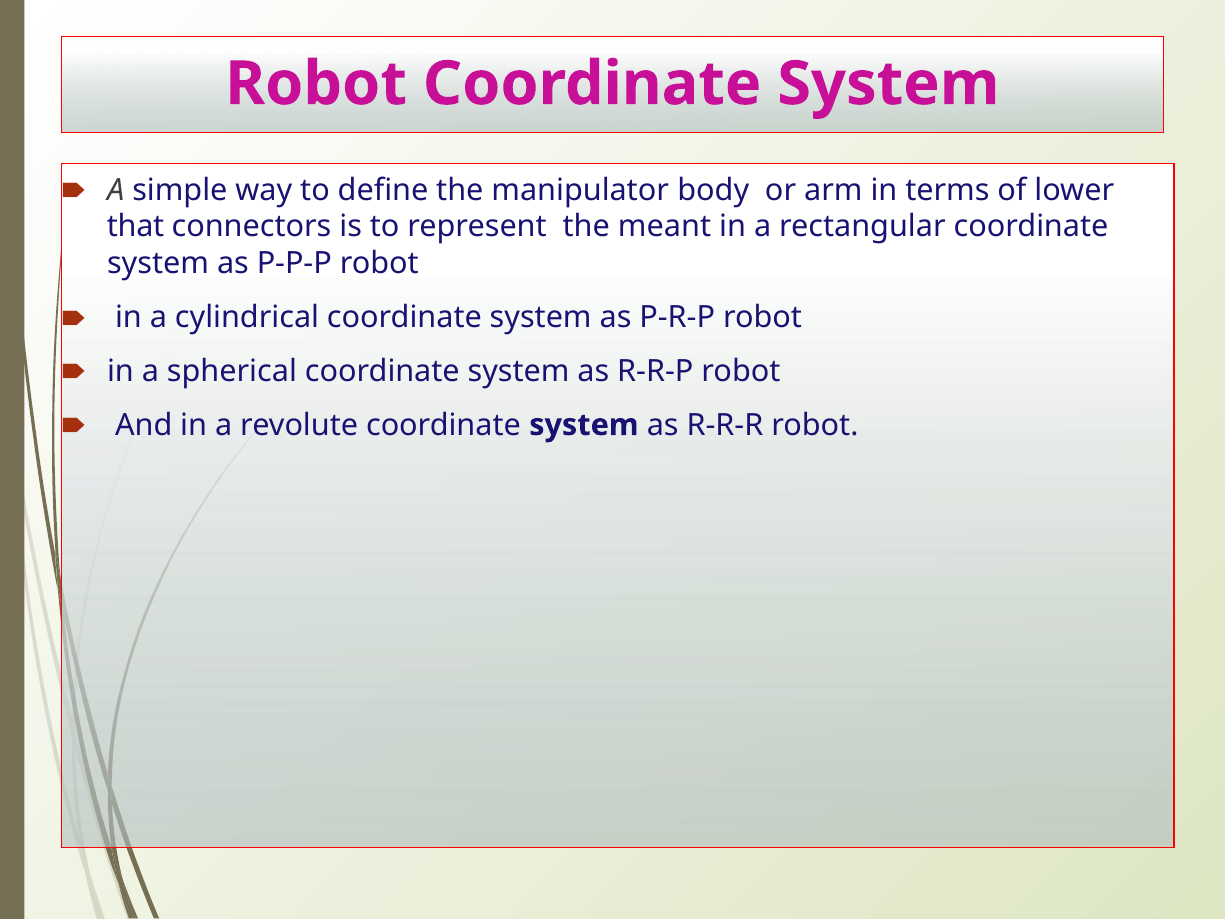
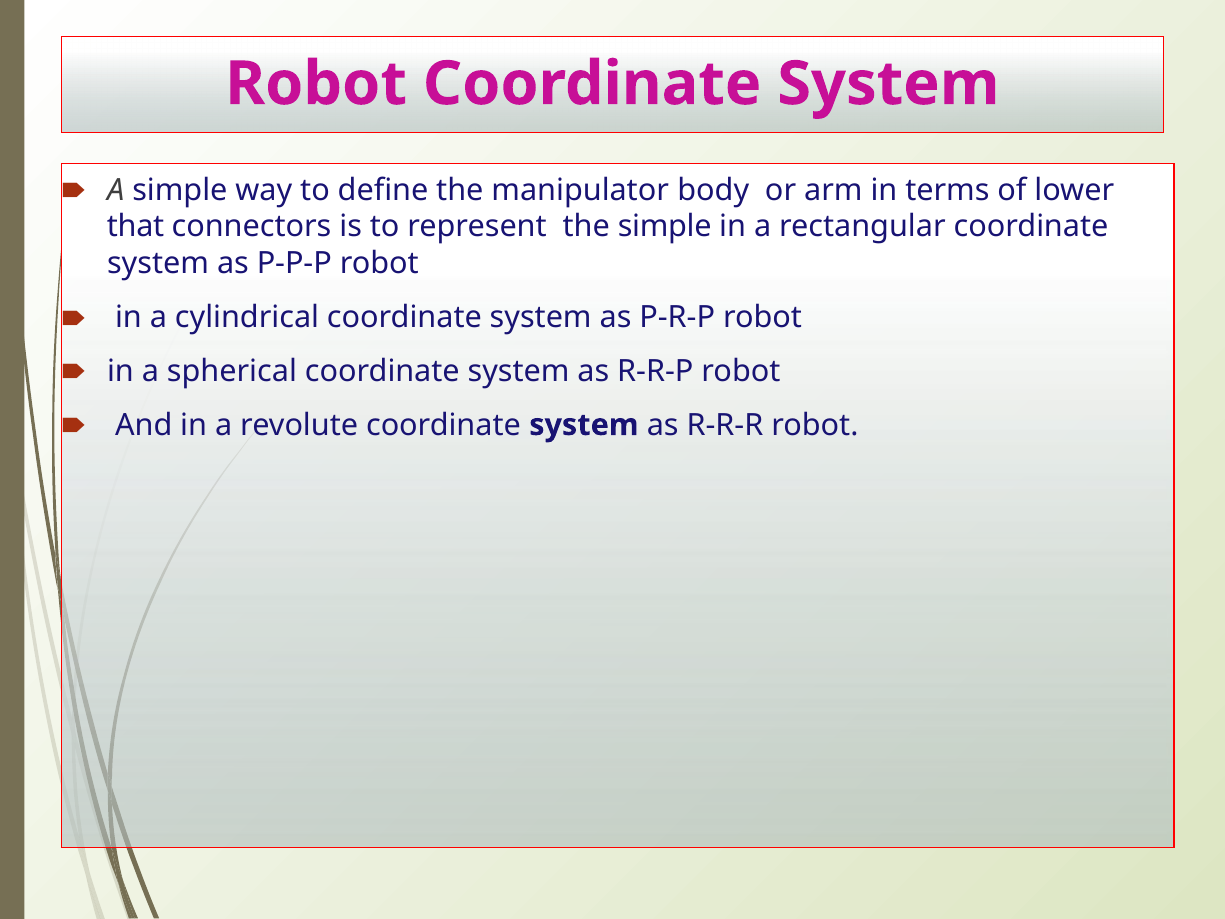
the meant: meant -> simple
